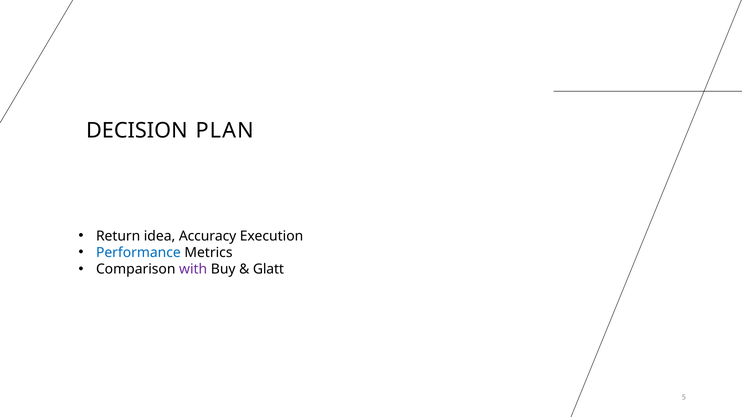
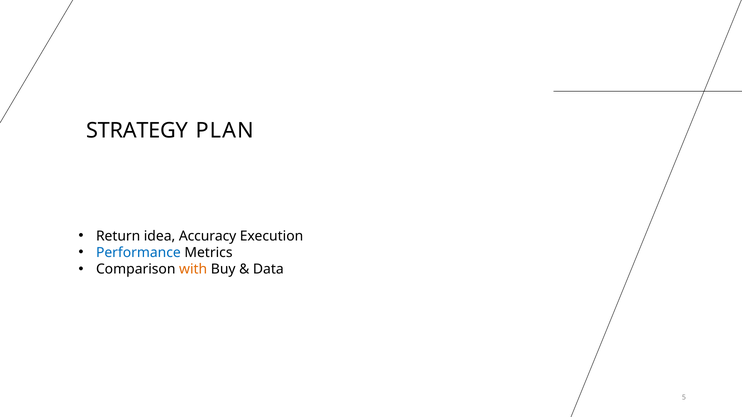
DECISION: DECISION -> STRATEGY
with colour: purple -> orange
Glatt: Glatt -> Data
